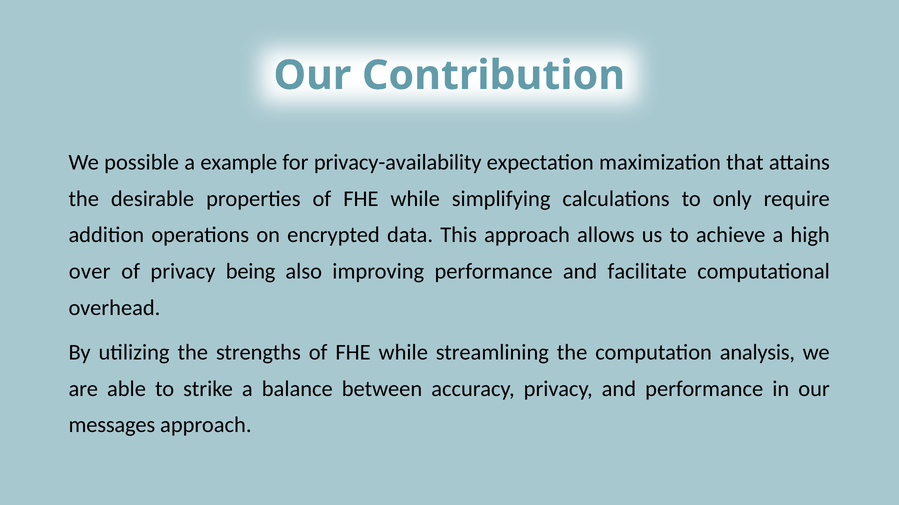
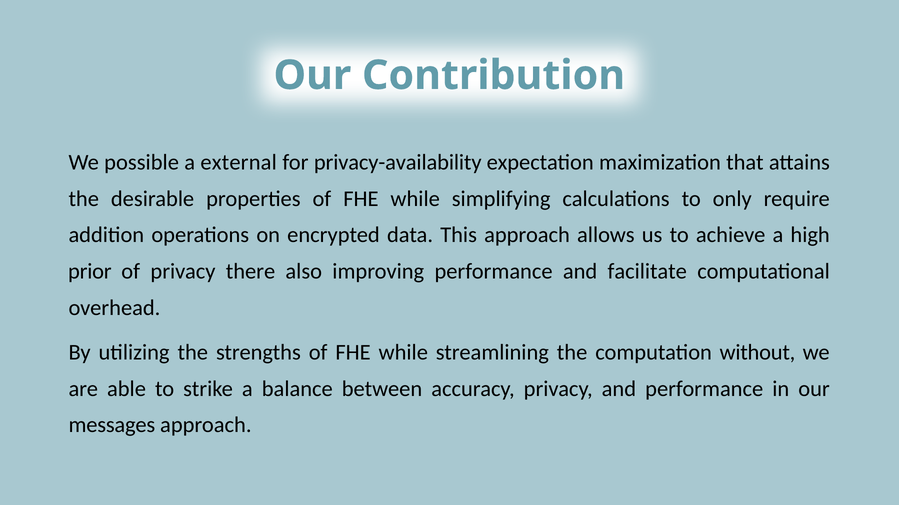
example: example -> external
over: over -> prior
being: being -> there
analysis: analysis -> without
